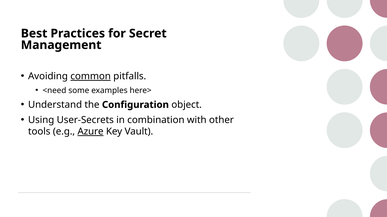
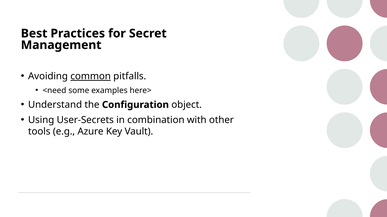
Azure underline: present -> none
